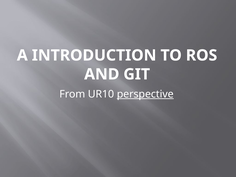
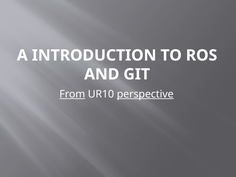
From underline: none -> present
